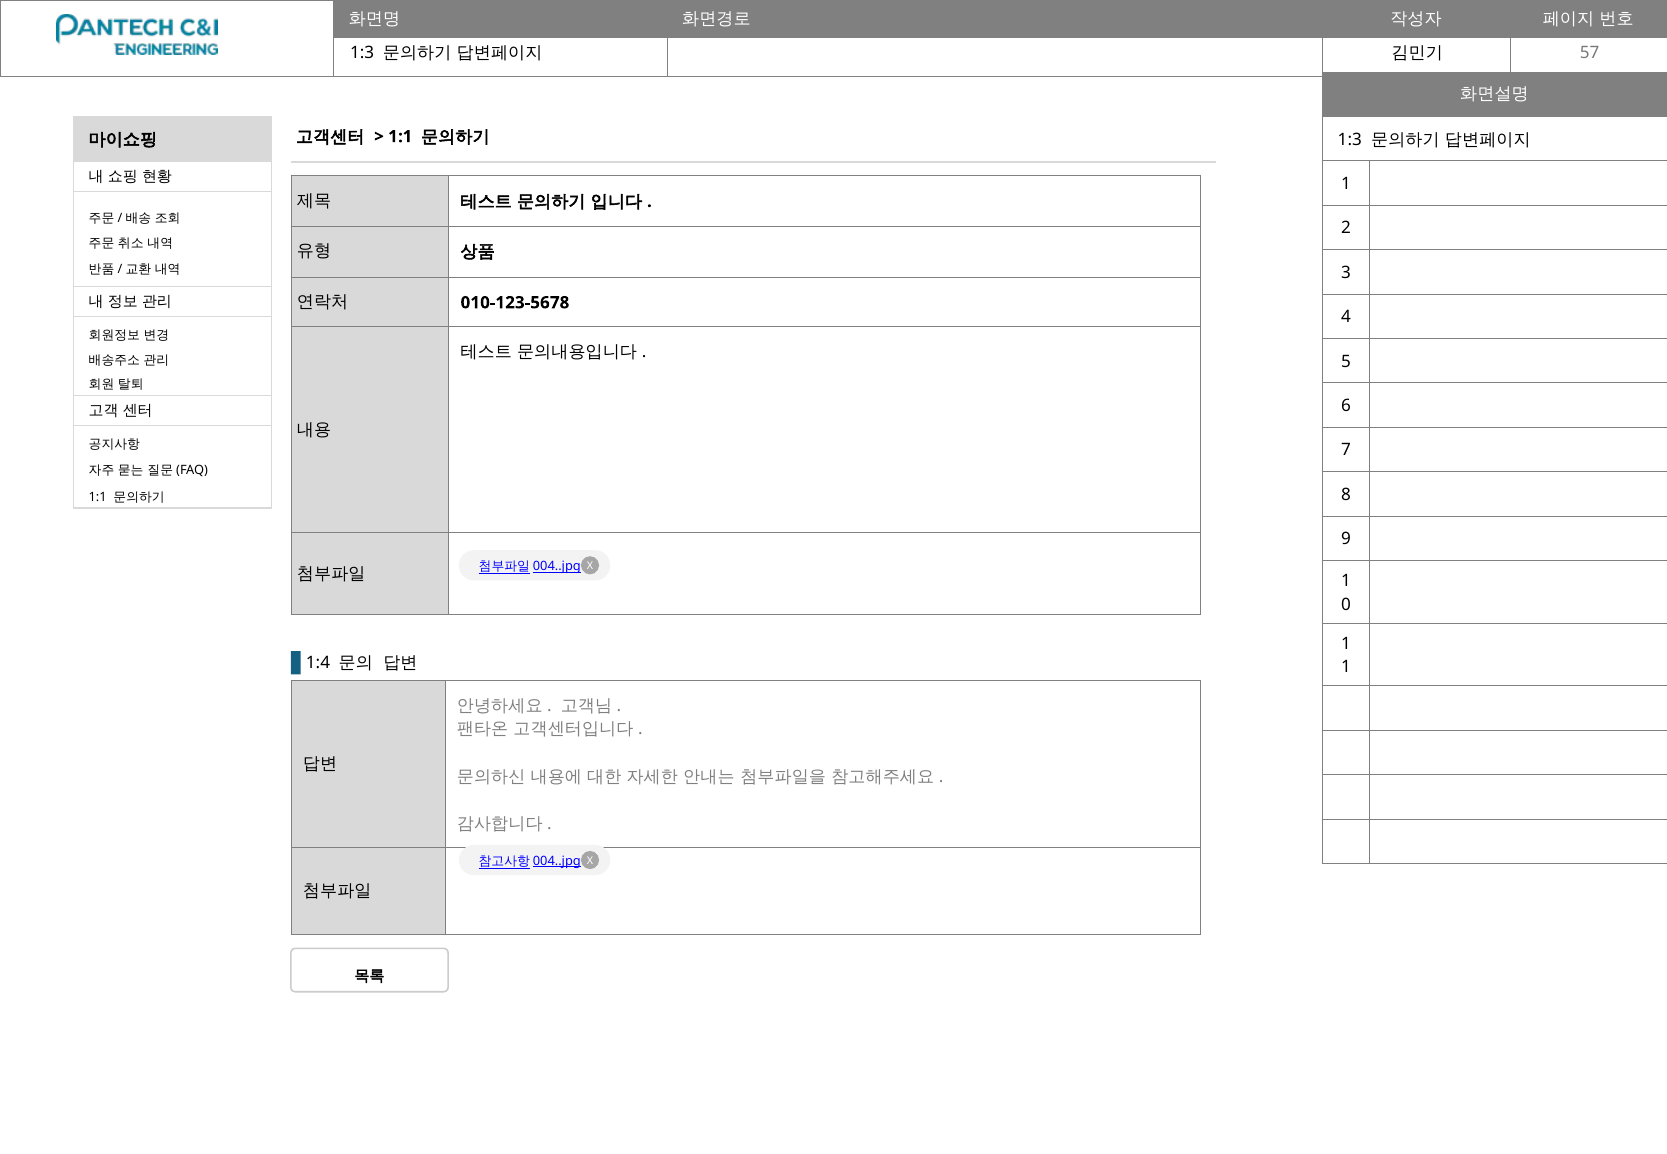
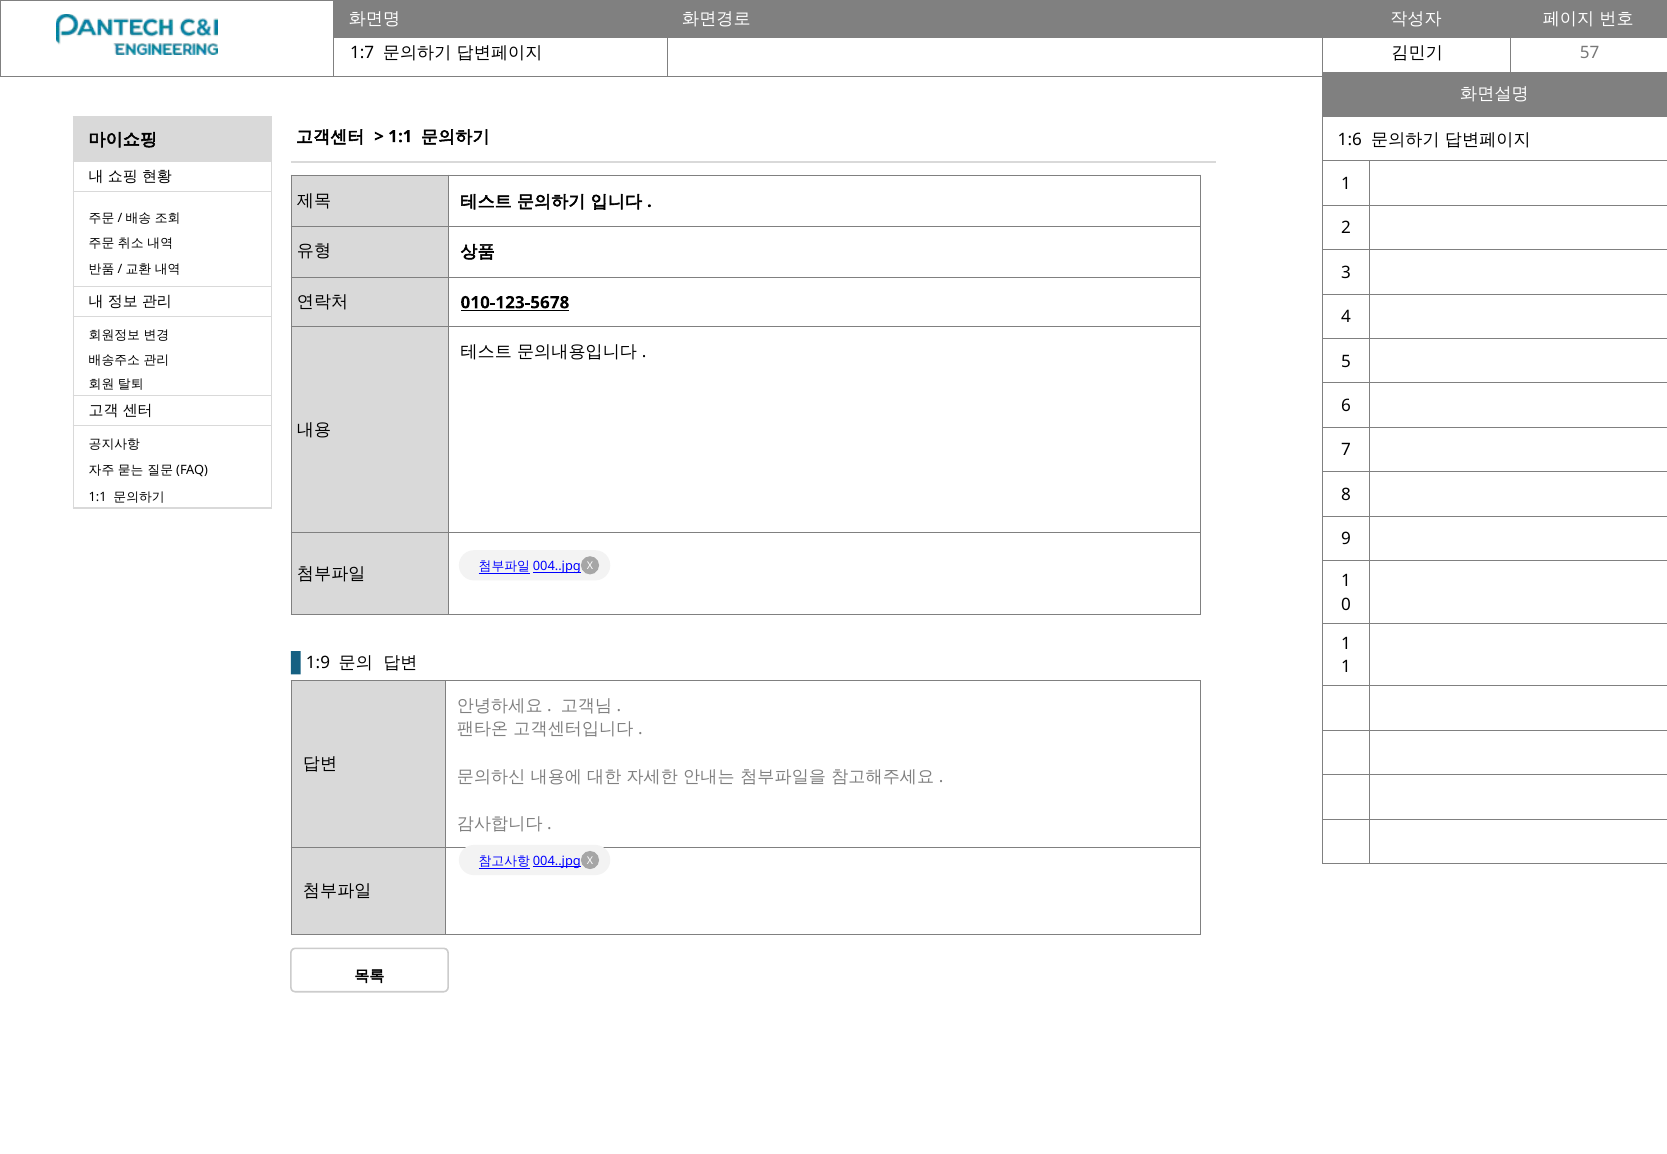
1:3 at (362, 53): 1:3 -> 1:7
1:3 at (1350, 139): 1:3 -> 1:6
010-123-5678 underline: none -> present
1:4: 1:4 -> 1:9
